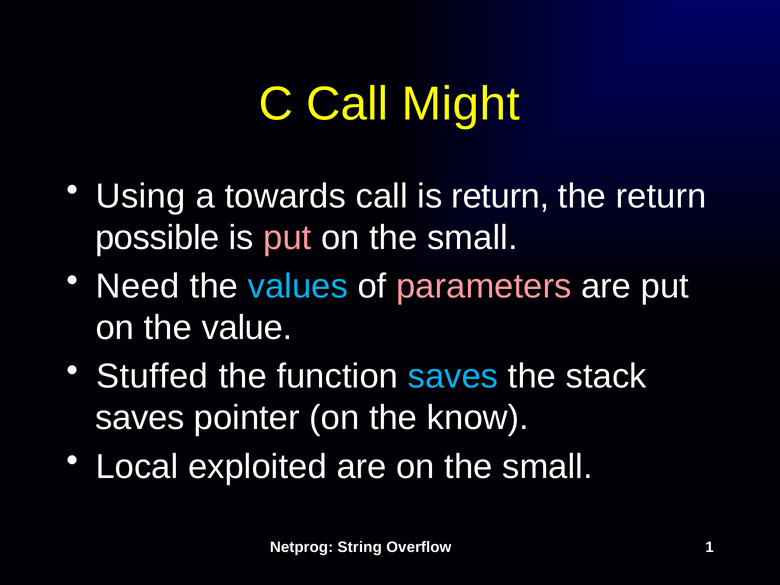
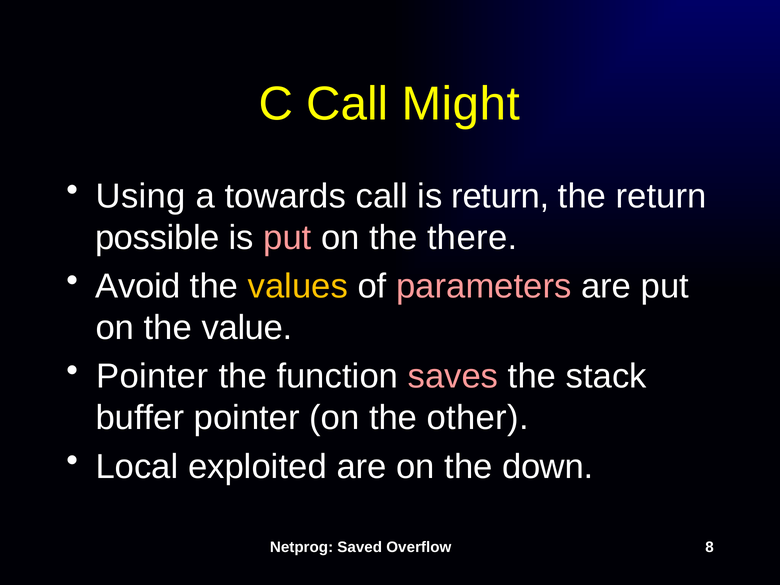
small at (472, 238): small -> there
Need: Need -> Avoid
values colour: light blue -> yellow
Stuffed at (152, 376): Stuffed -> Pointer
saves at (453, 376) colour: light blue -> pink
saves at (140, 418): saves -> buffer
know: know -> other
are on the small: small -> down
String: String -> Saved
1: 1 -> 8
